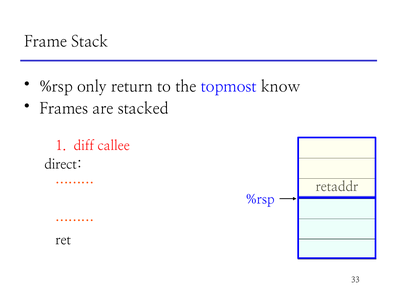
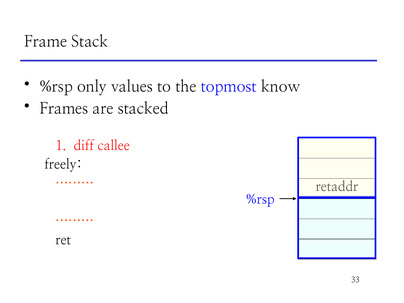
return: return -> values
direct: direct -> freely
